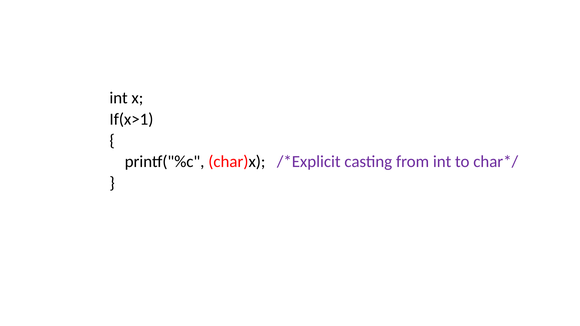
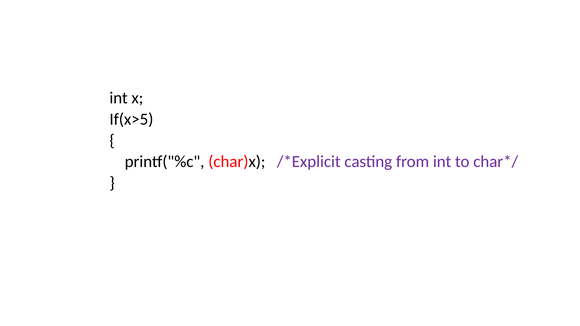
If(x>1: If(x>1 -> If(x>5
